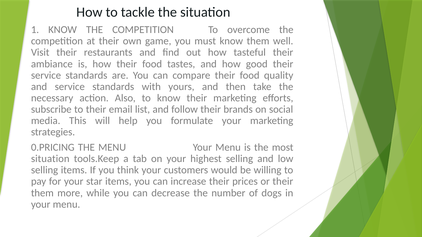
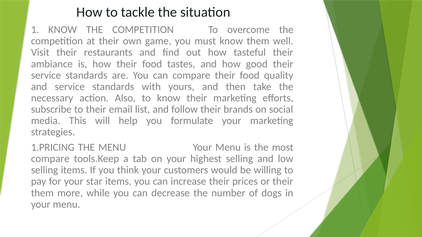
0.PRICING: 0.PRICING -> 1.PRICING
situation at (50, 159): situation -> compare
